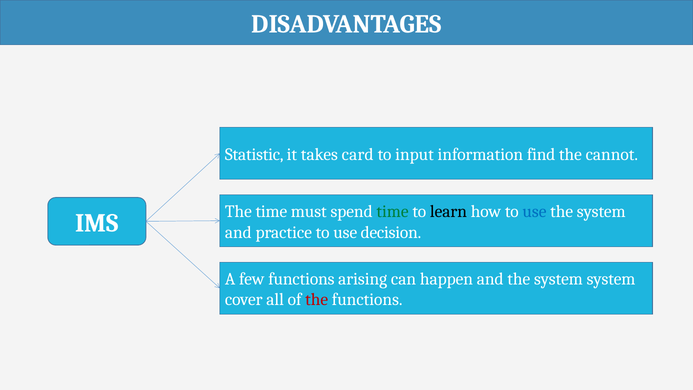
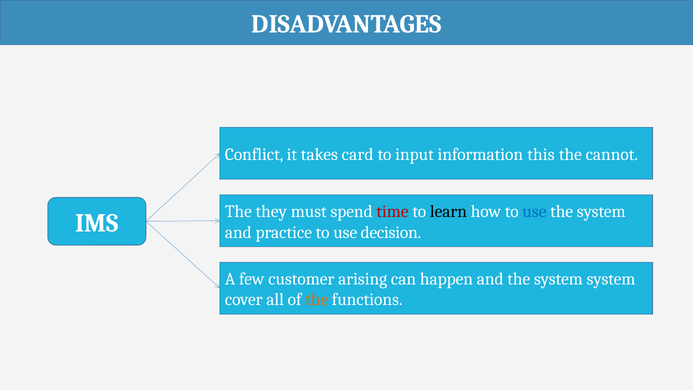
Statistic: Statistic -> Conflict
find: find -> this
The time: time -> they
time at (393, 211) colour: green -> red
few functions: functions -> customer
the at (317, 300) colour: red -> orange
